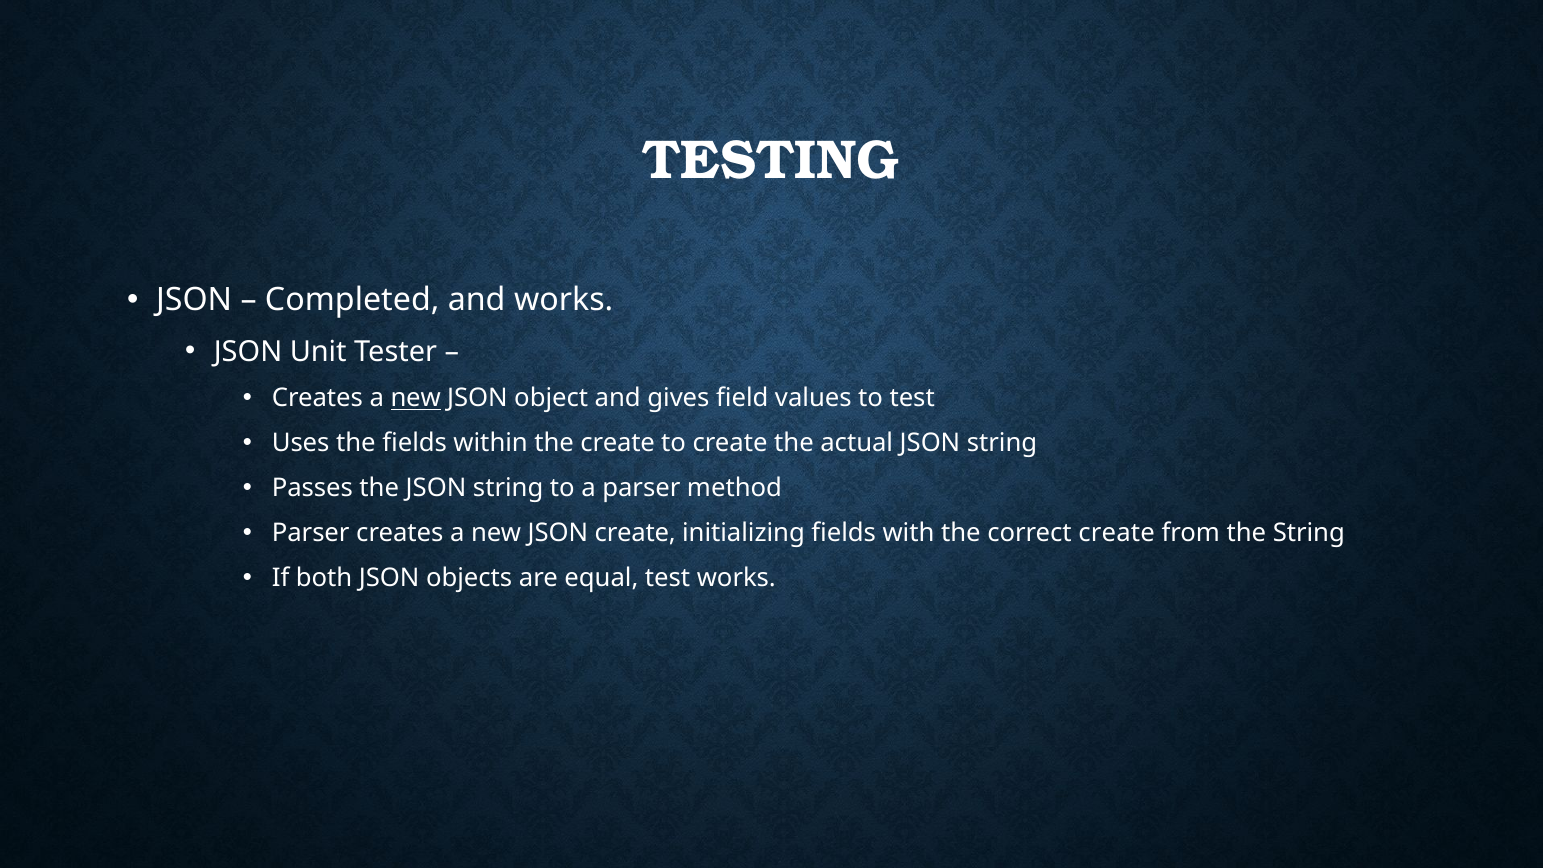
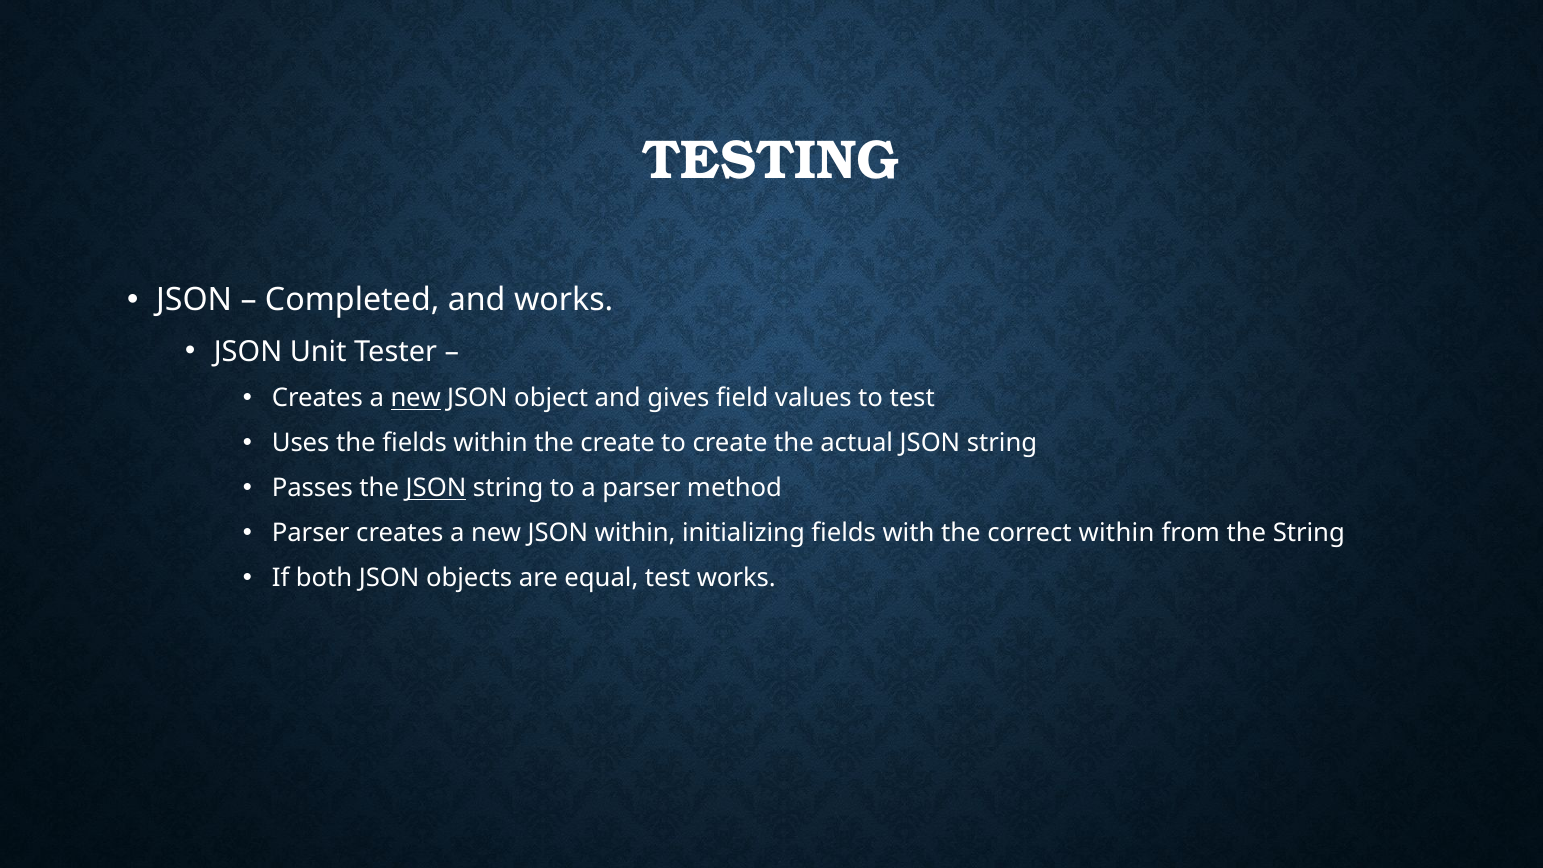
JSON at (436, 488) underline: none -> present
JSON create: create -> within
correct create: create -> within
